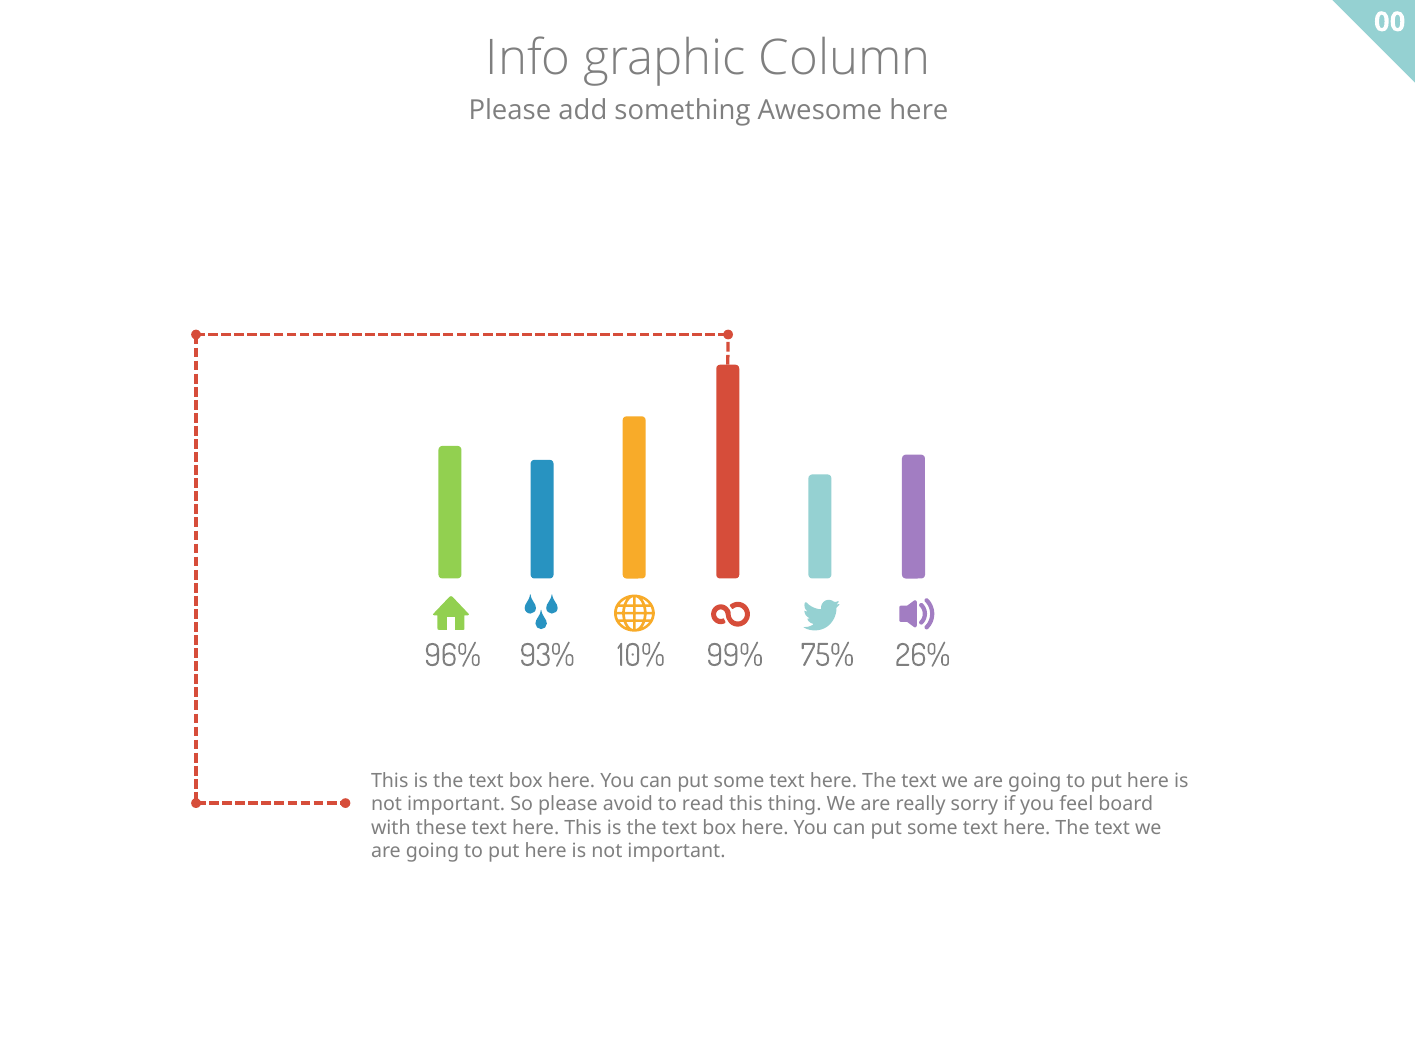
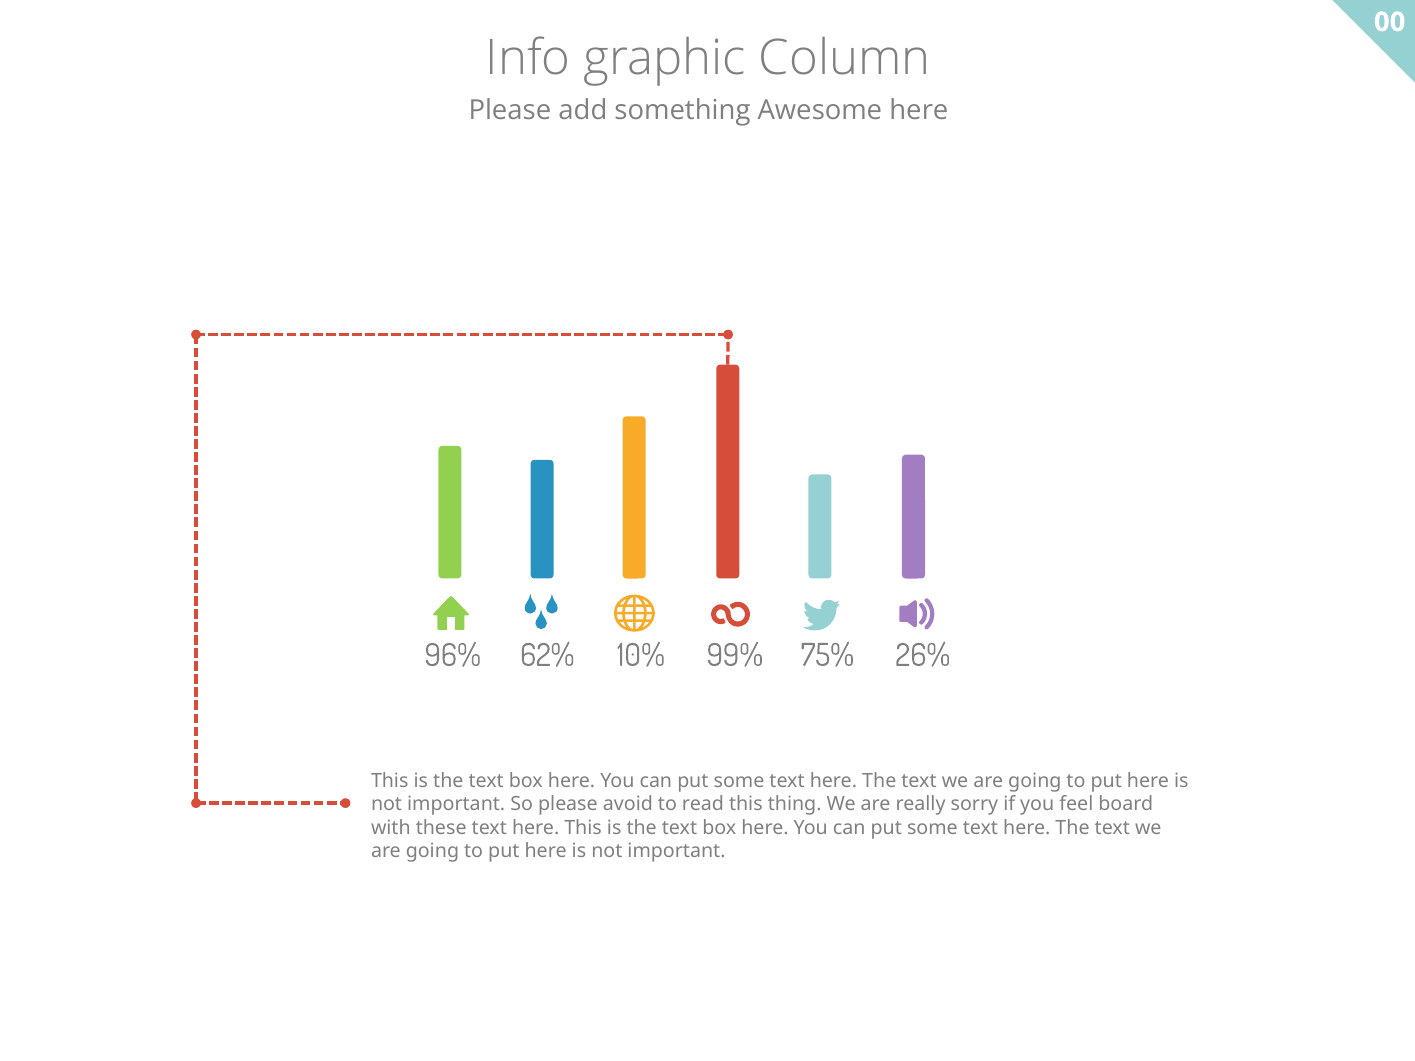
93%: 93% -> 62%
